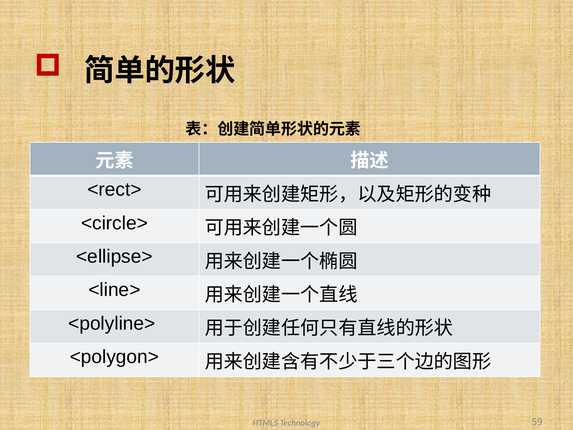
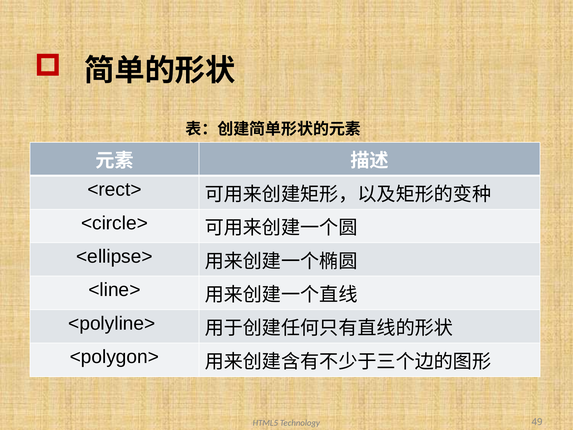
59: 59 -> 49
